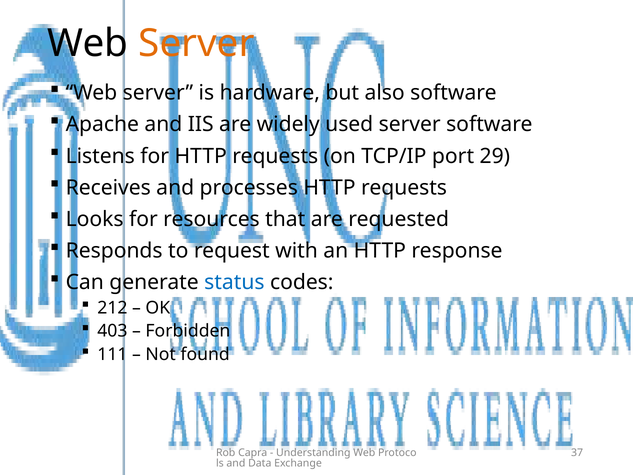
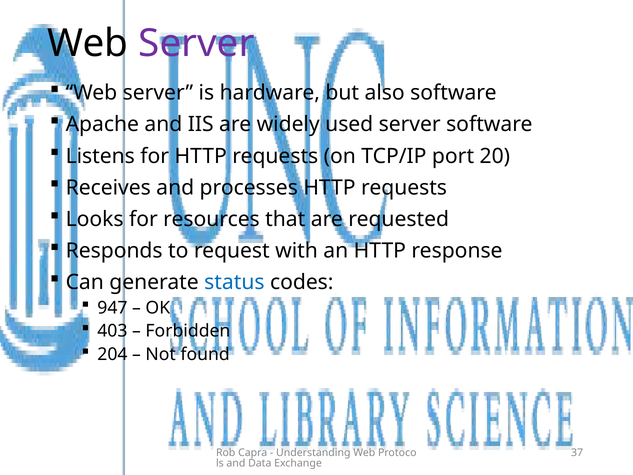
Server at (196, 43) colour: orange -> purple
29: 29 -> 20
212: 212 -> 947
111: 111 -> 204
